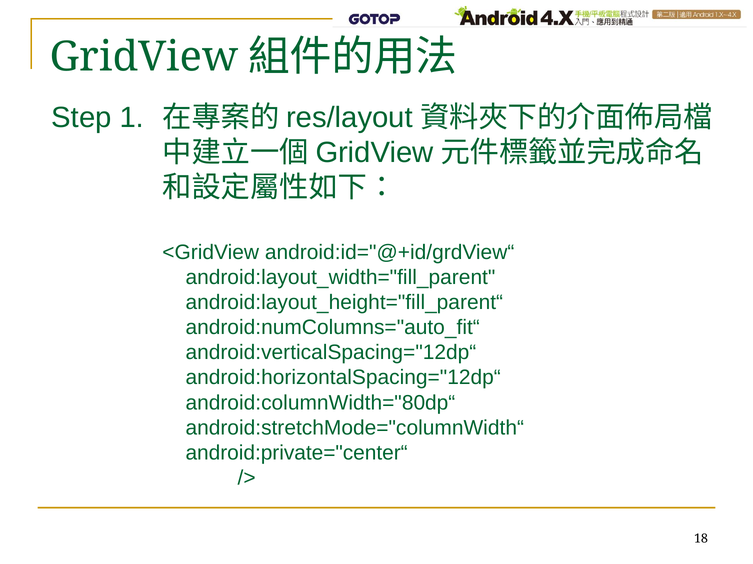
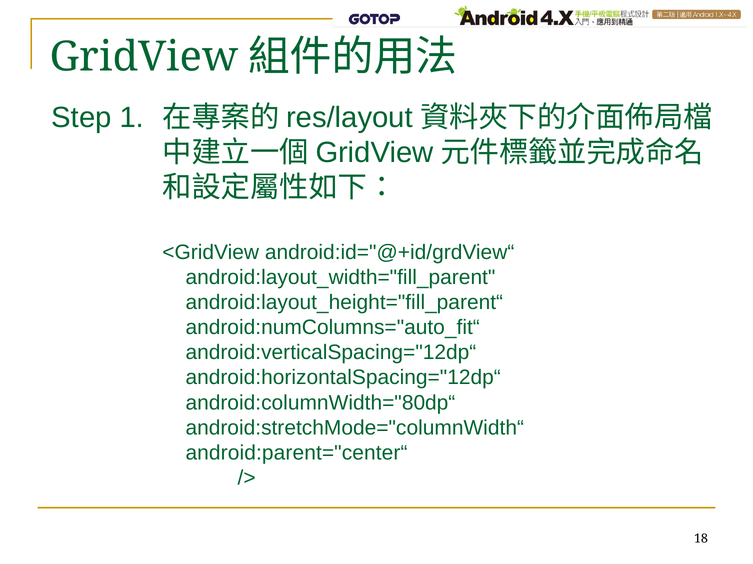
android:private="center“: android:private="center“ -> android:parent="center“
